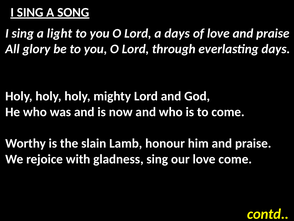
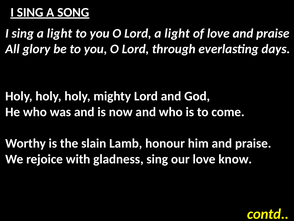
Lord a days: days -> light
love come: come -> know
